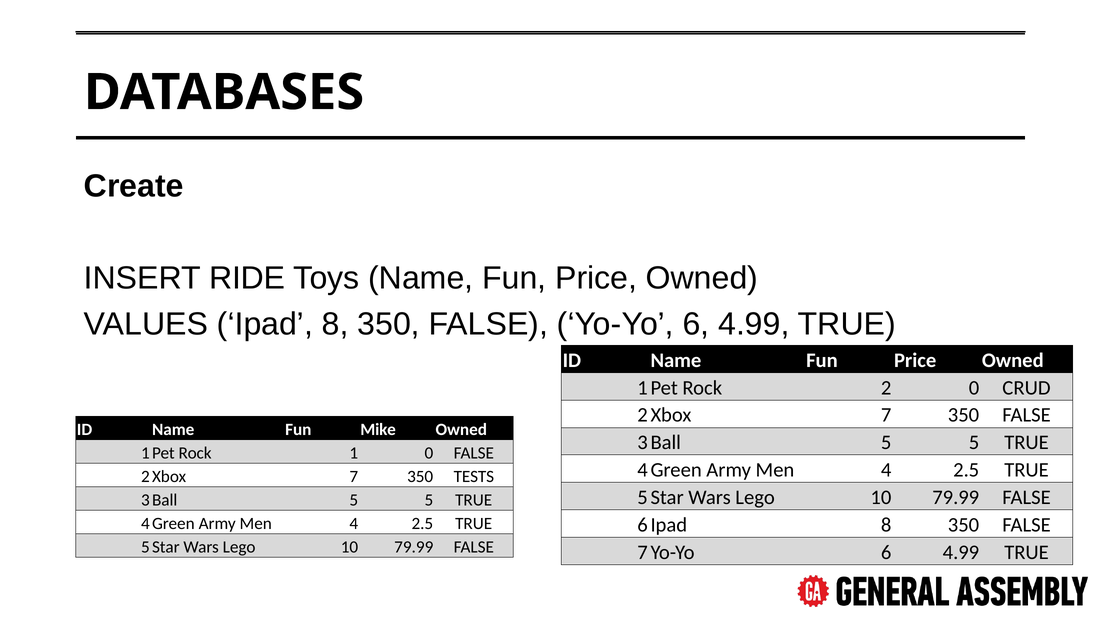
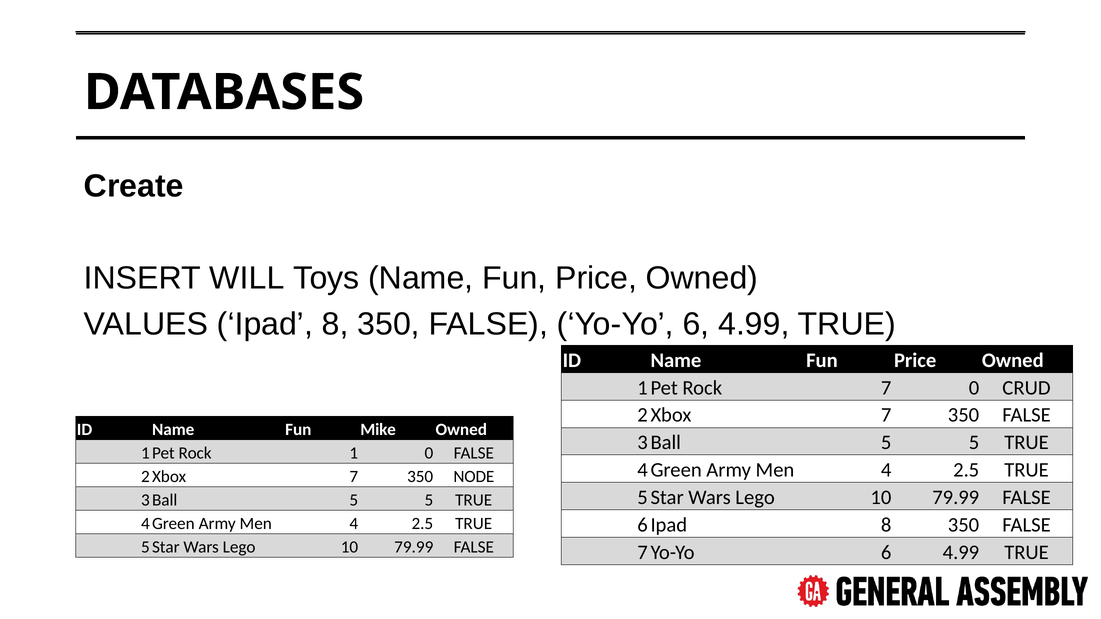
RIDE: RIDE -> WILL
Rock 2: 2 -> 7
TESTS: TESTS -> NODE
